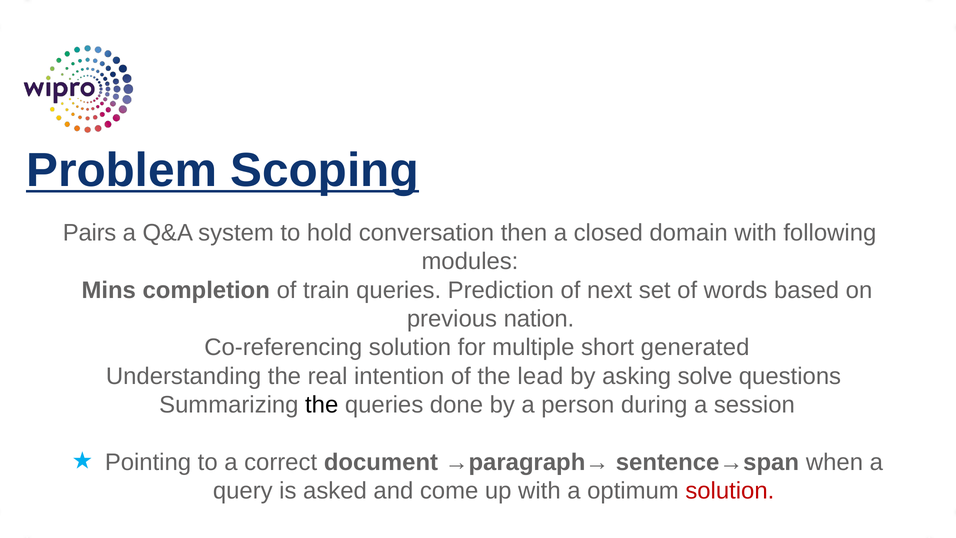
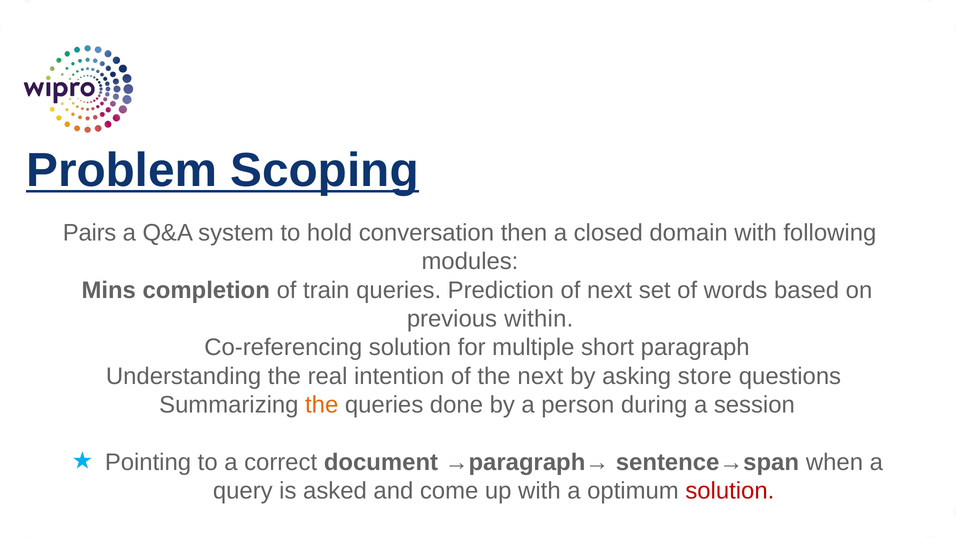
nation: nation -> within
generated: generated -> paragraph
the lead: lead -> next
solve: solve -> store
the at (322, 405) colour: black -> orange
